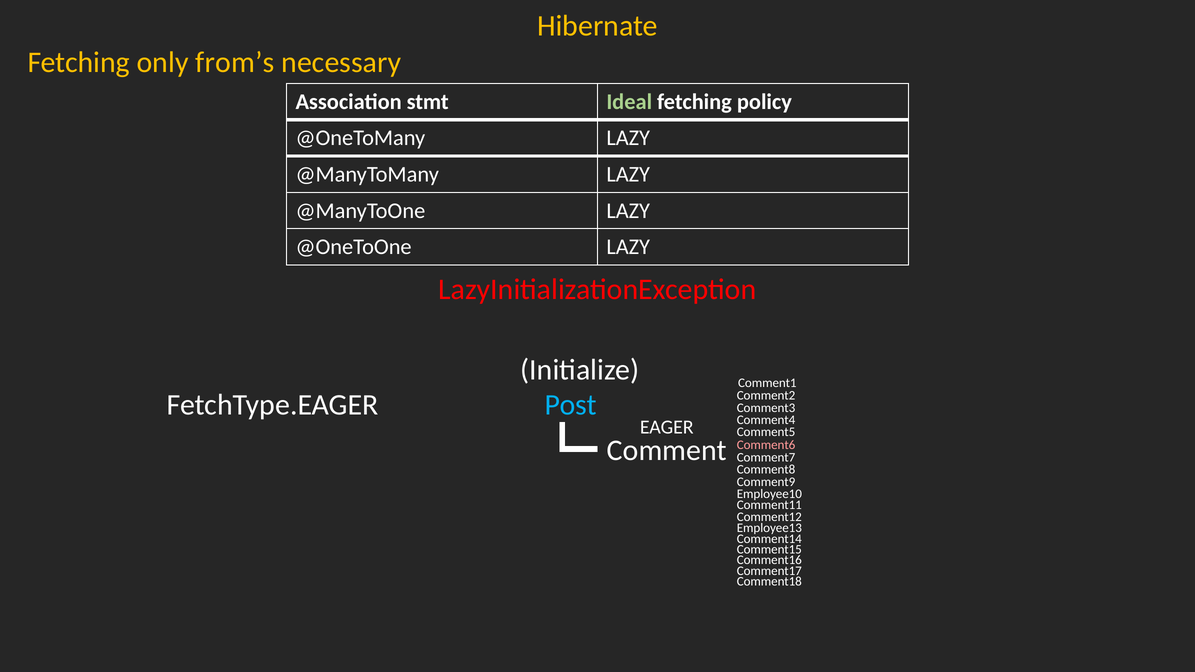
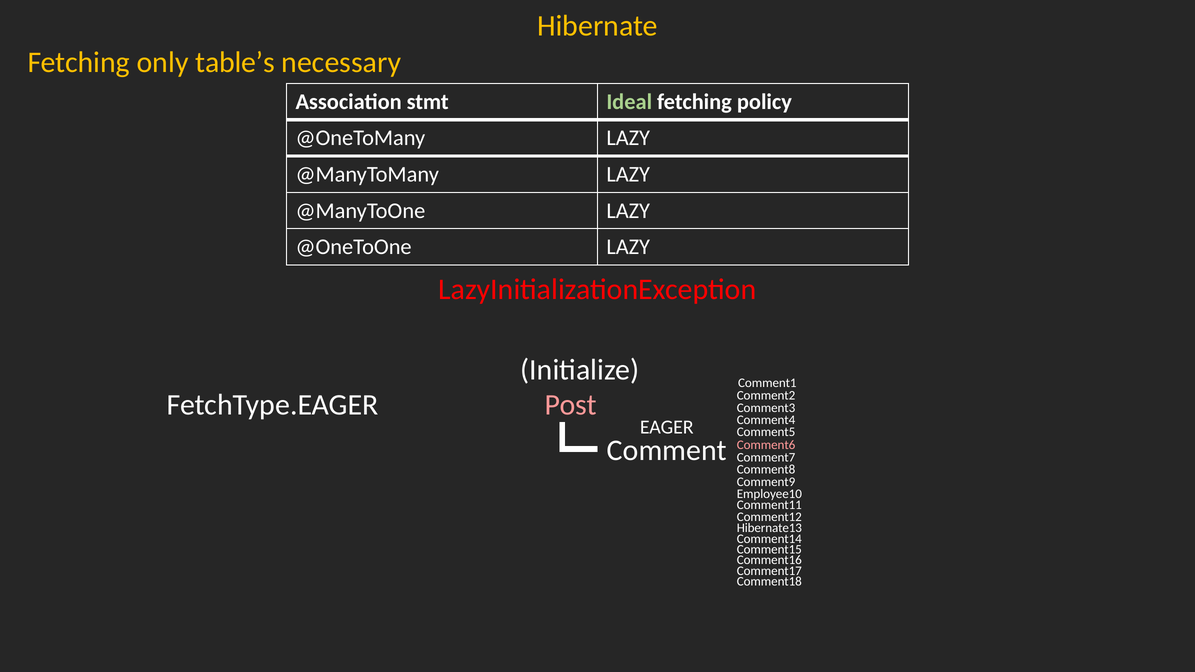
from’s: from’s -> table’s
Post colour: light blue -> pink
Employee13: Employee13 -> Hibernate13
